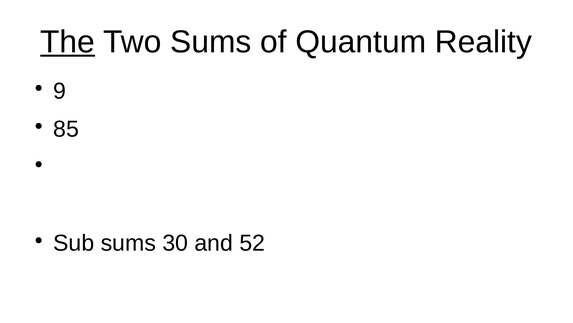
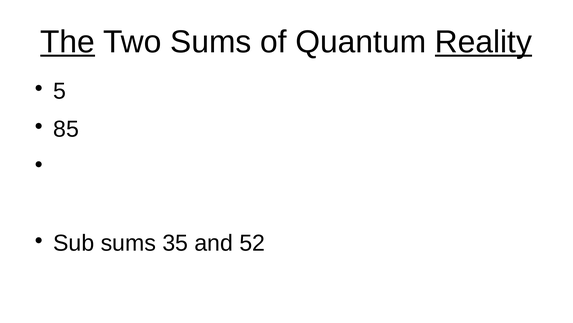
Reality underline: none -> present
9: 9 -> 5
30: 30 -> 35
